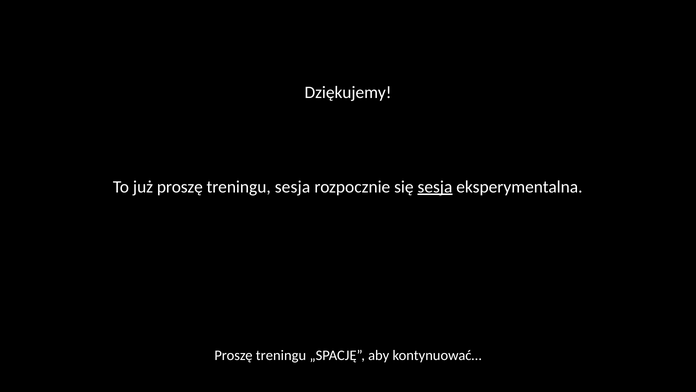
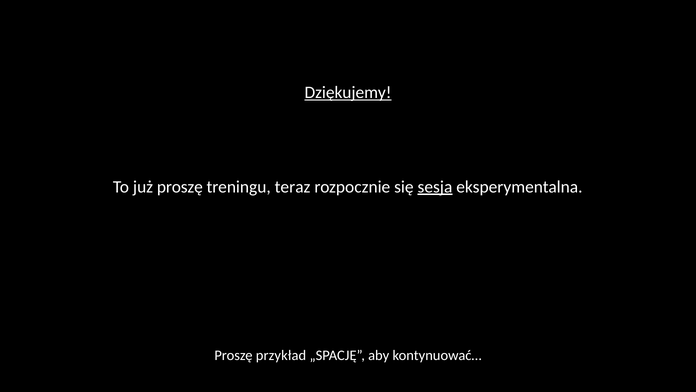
Dziękujemy underline: none -> present
treningu sesja: sesja -> teraz
treningu at (281, 355): treningu -> przykład
